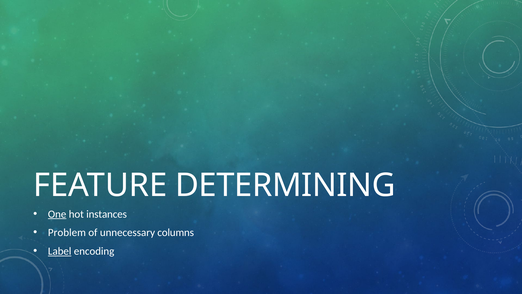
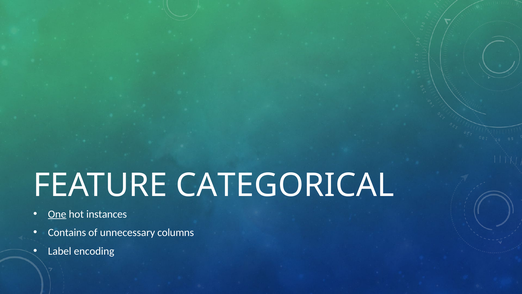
DETERMINING: DETERMINING -> CATEGORICAL
Problem: Problem -> Contains
Label underline: present -> none
